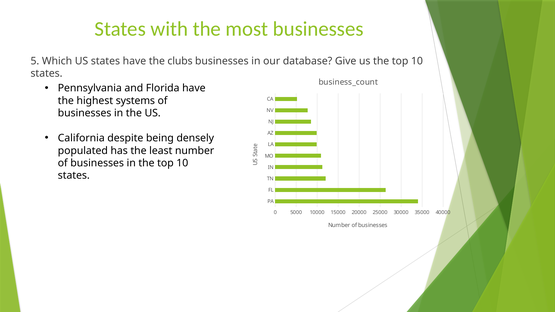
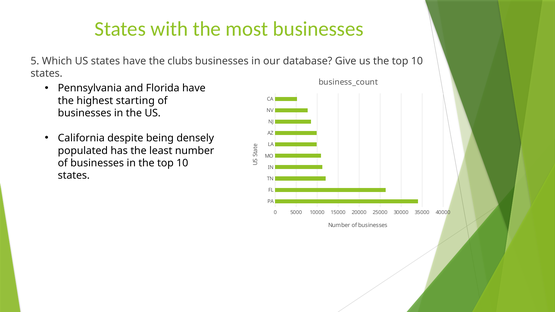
systems: systems -> starting
